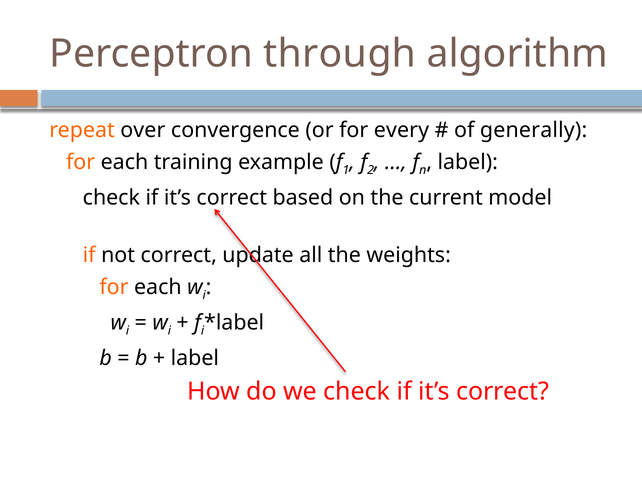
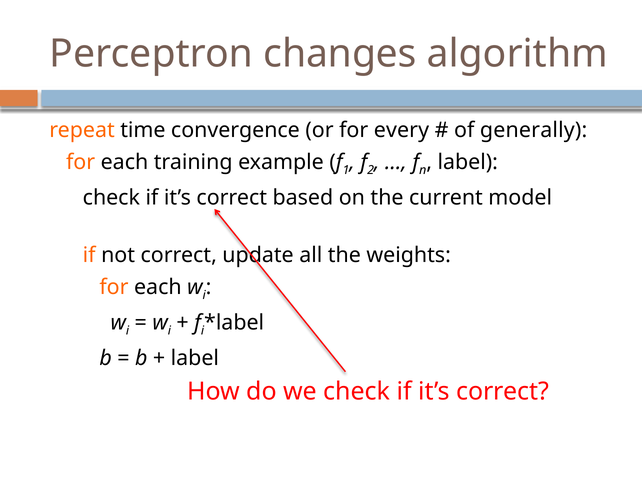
through: through -> changes
over: over -> time
